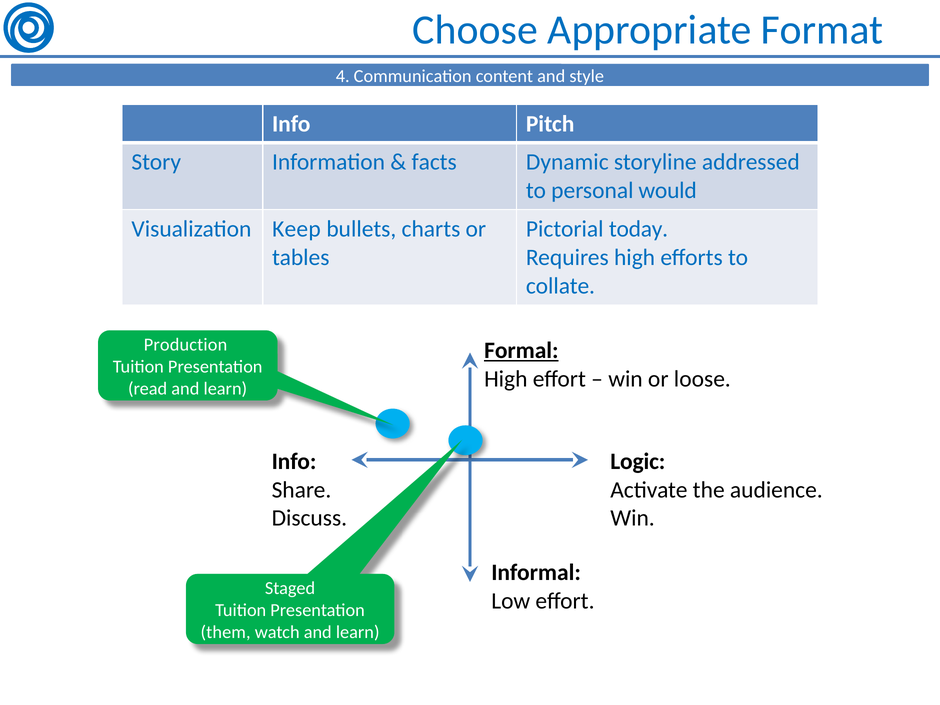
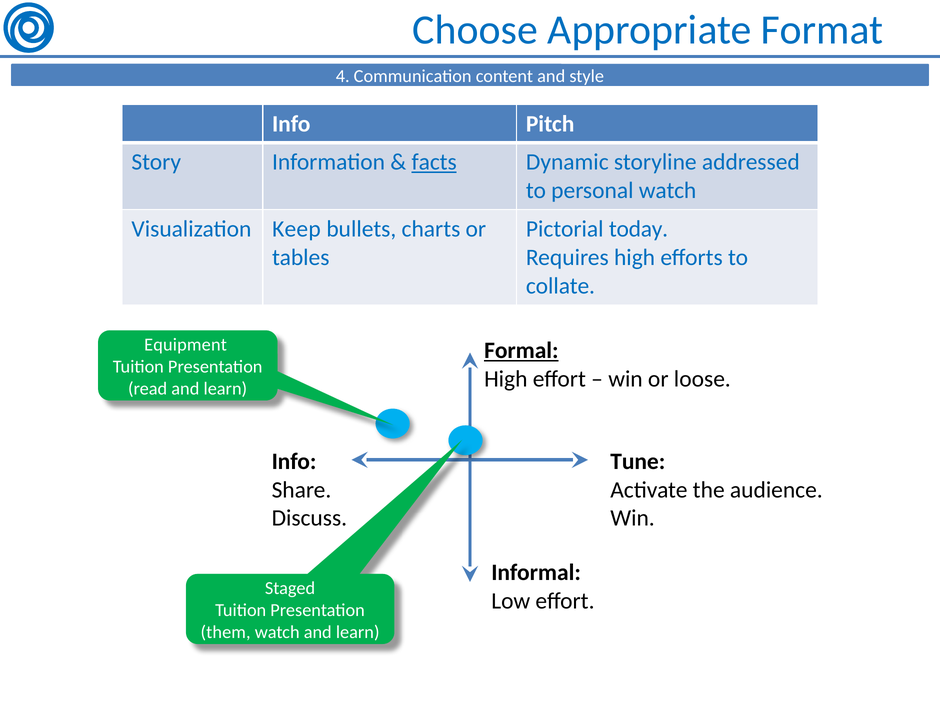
facts underline: none -> present
personal would: would -> watch
Production: Production -> Equipment
Logic: Logic -> Tune
